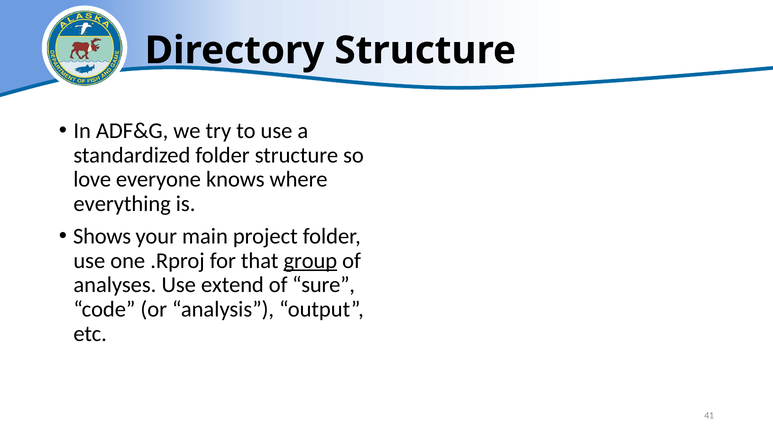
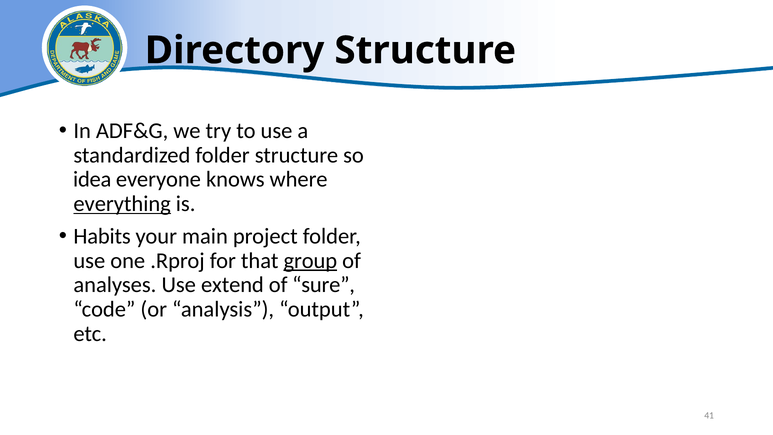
love: love -> idea
everything underline: none -> present
Shows: Shows -> Habits
